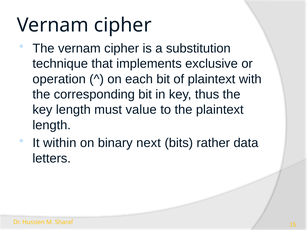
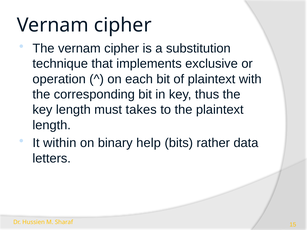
value: value -> takes
next: next -> help
